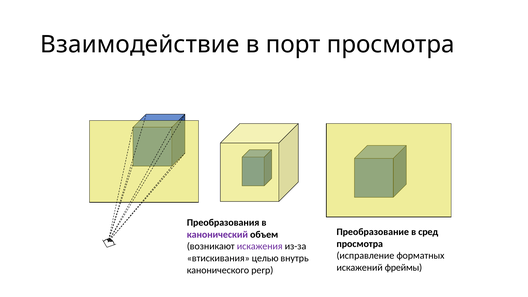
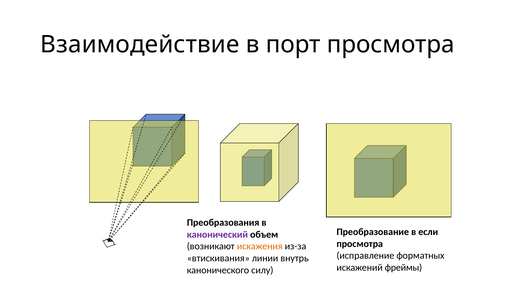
сред: сред -> если
искажения colour: purple -> orange
целью: целью -> линии
perp: perp -> силу
